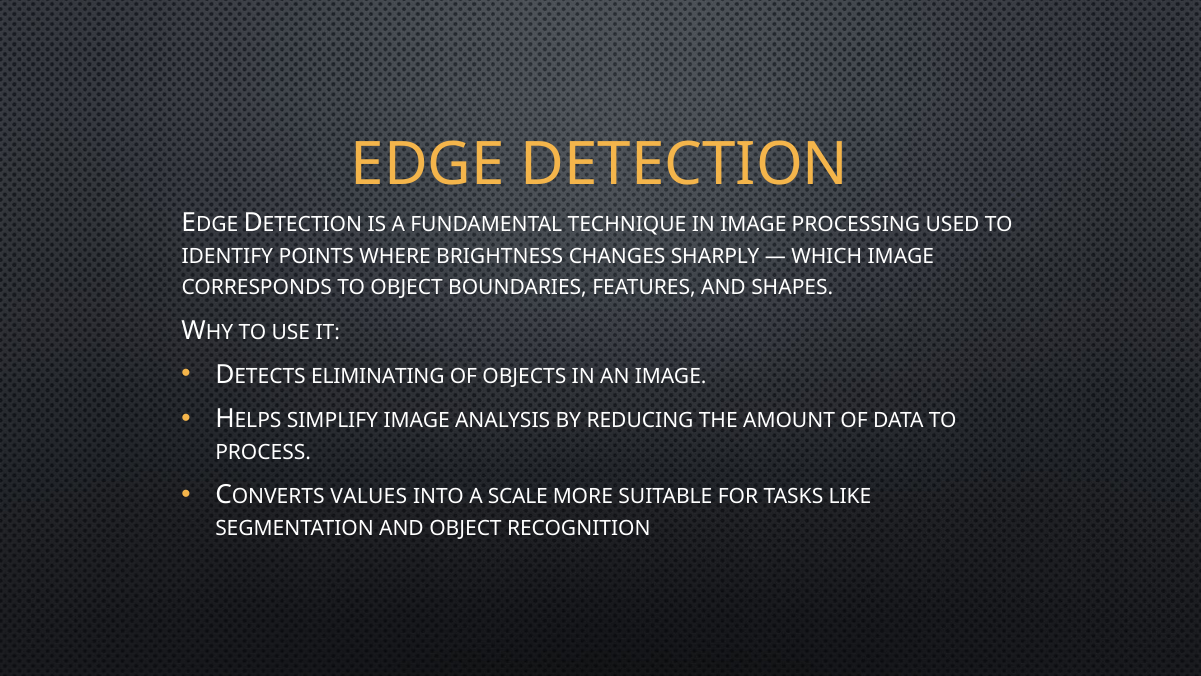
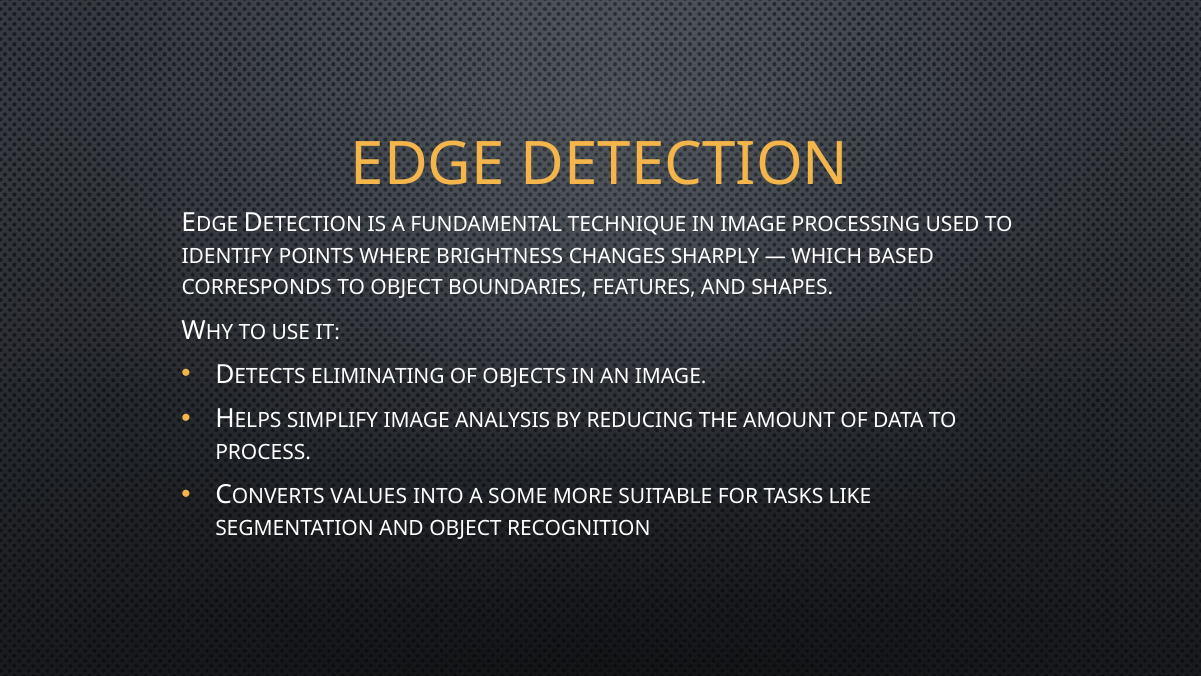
WHICH IMAGE: IMAGE -> BASED
SCALE: SCALE -> SOME
